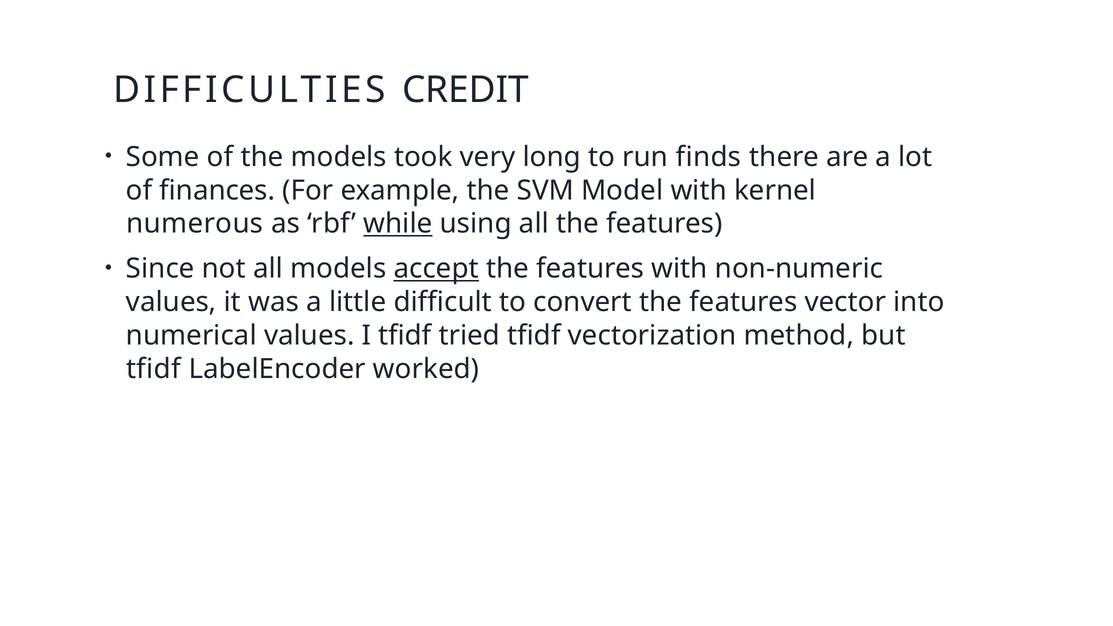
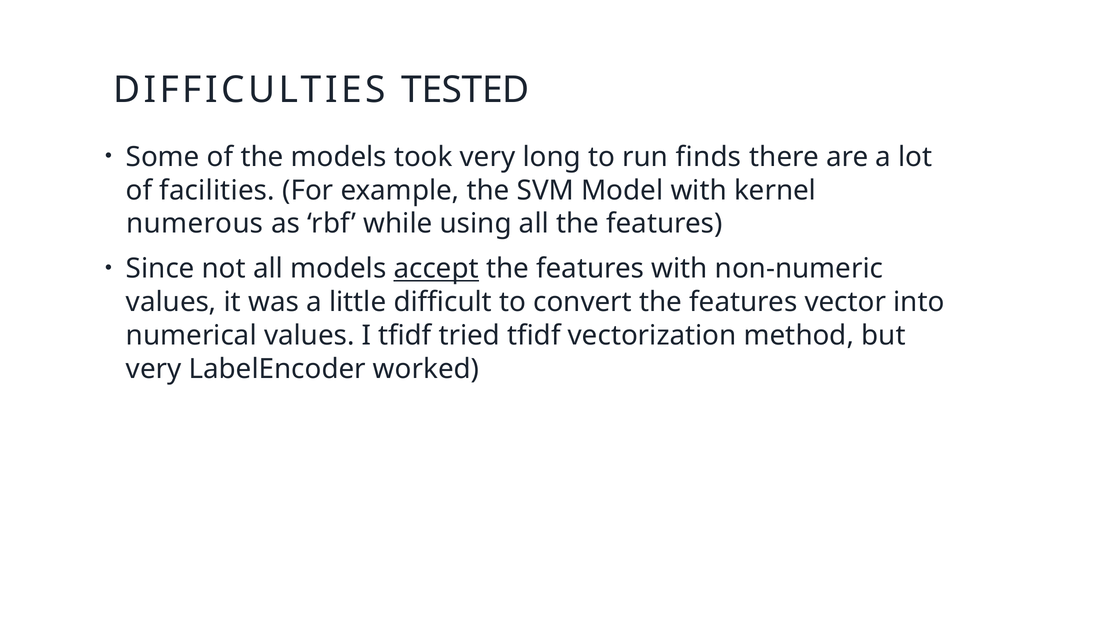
CREDIT: CREDIT -> TESTED
finances: finances -> facilities
while underline: present -> none
tfidf at (153, 369): tfidf -> very
